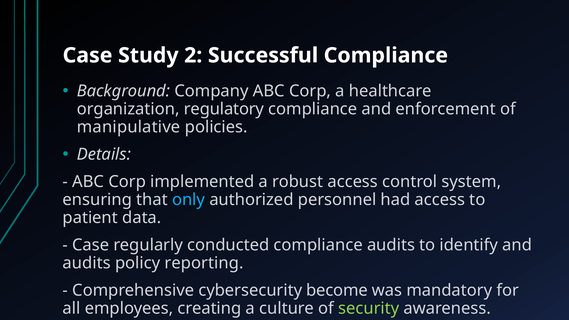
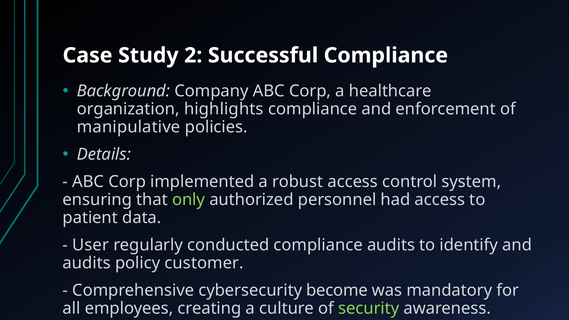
regulatory: regulatory -> highlights
only colour: light blue -> light green
Case at (91, 245): Case -> User
reporting: reporting -> customer
